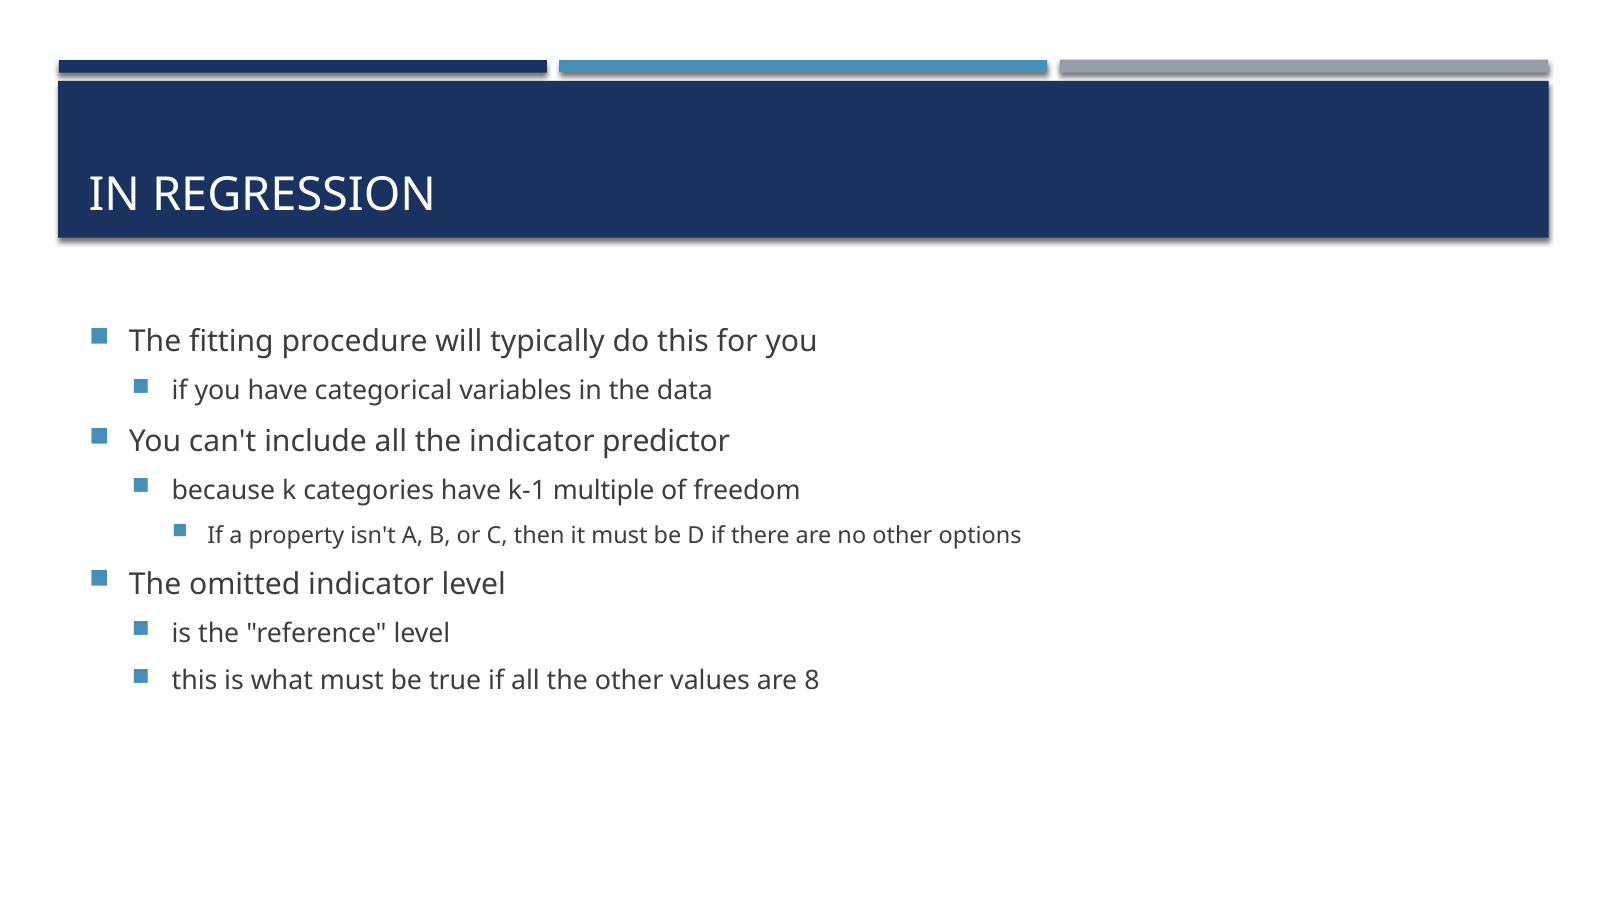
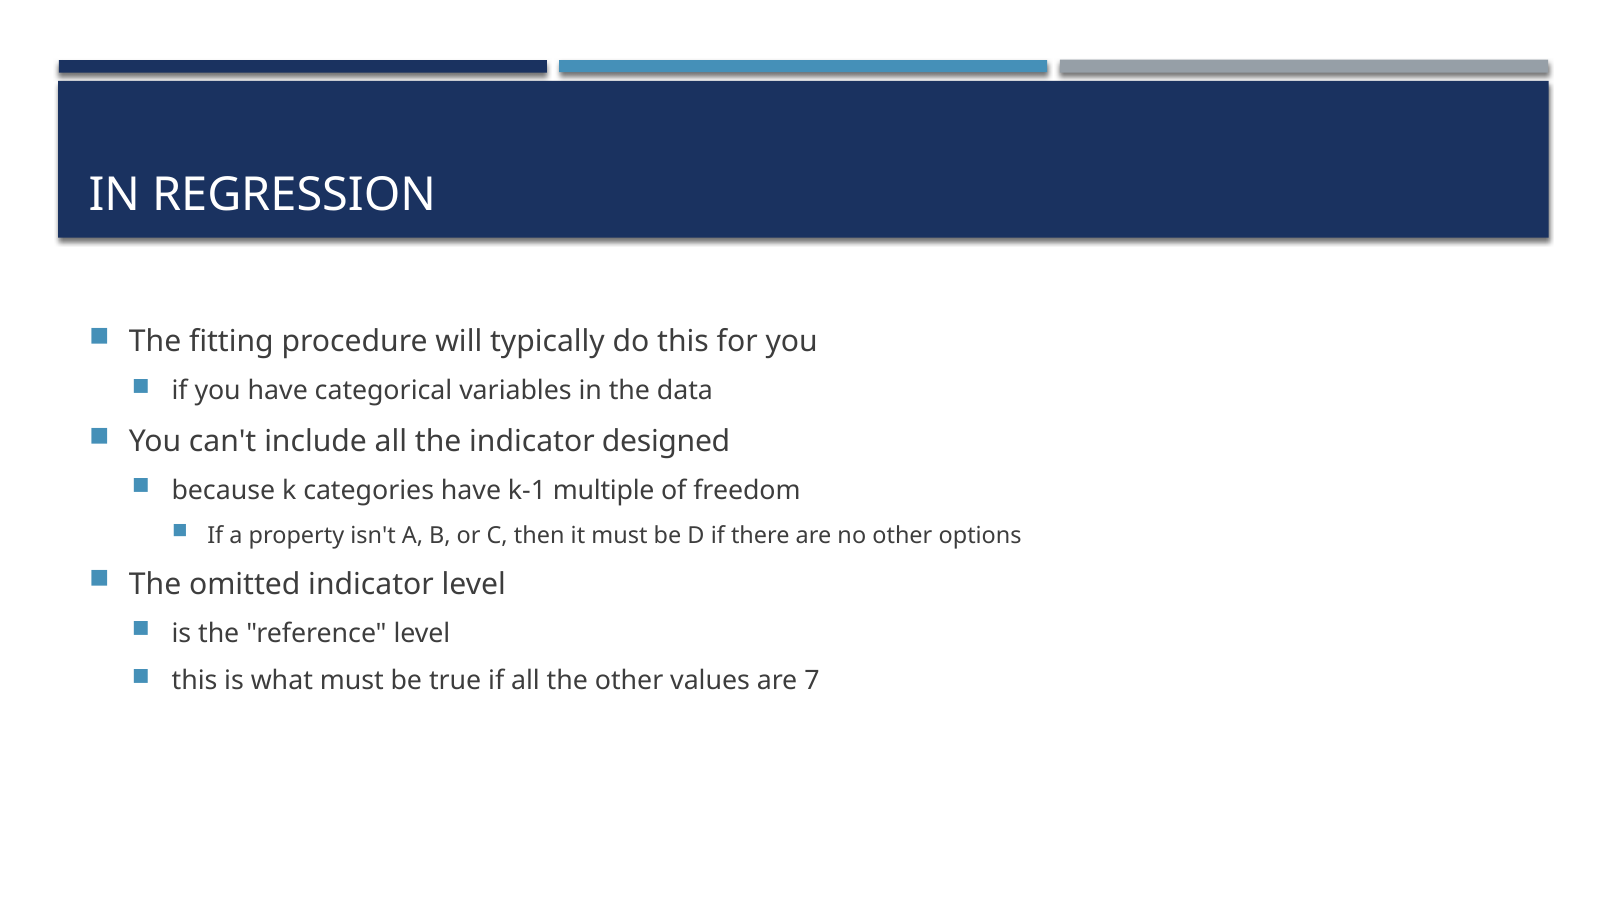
predictor: predictor -> designed
8: 8 -> 7
